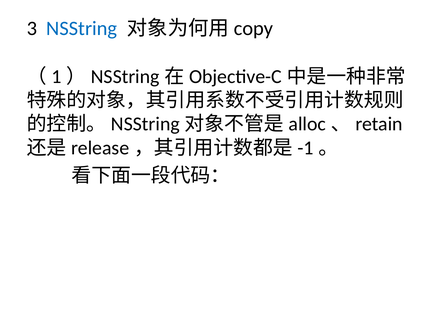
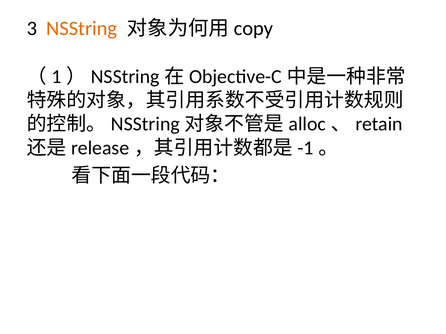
NSString colour: blue -> orange
